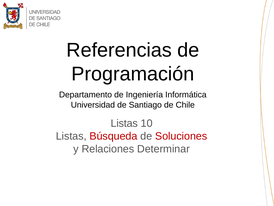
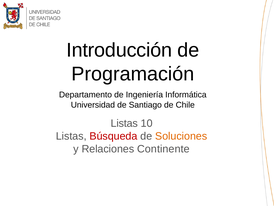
Referencias: Referencias -> Introducción
Soluciones colour: red -> orange
Determinar: Determinar -> Continente
